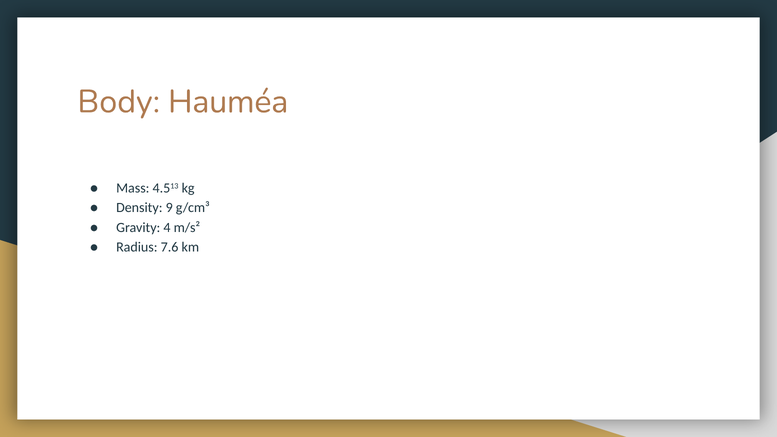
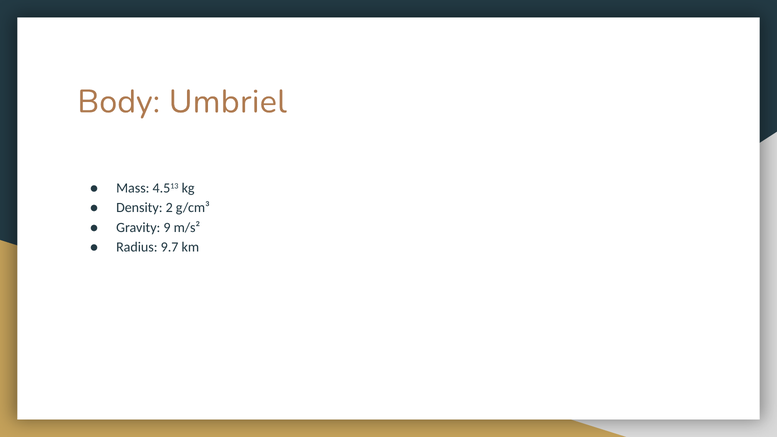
Hauméa: Hauméa -> Umbriel
9: 9 -> 2
4: 4 -> 9
7.6: 7.6 -> 9.7
